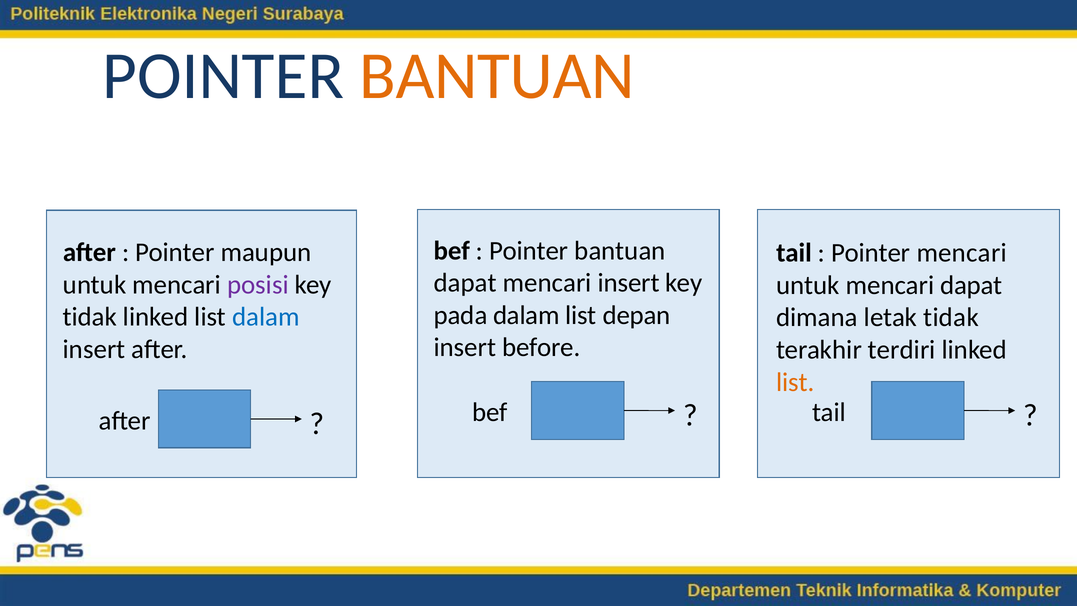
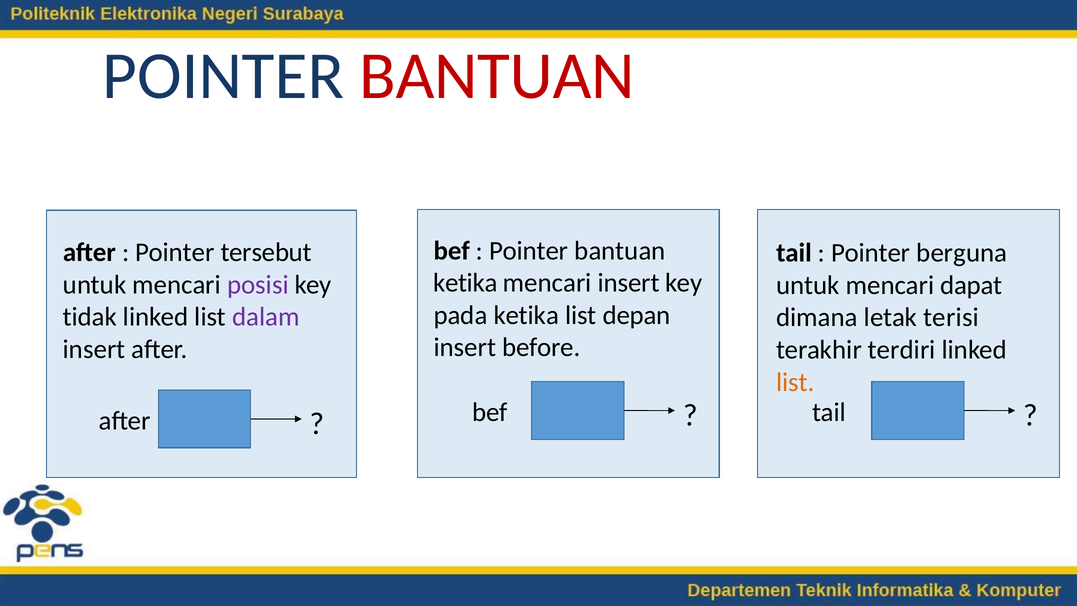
BANTUAN at (497, 76) colour: orange -> red
maupun: maupun -> tersebut
Pointer mencari: mencari -> berguna
dapat at (465, 283): dapat -> ketika
pada dalam: dalam -> ketika
dalam at (266, 317) colour: blue -> purple
letak tidak: tidak -> terisi
